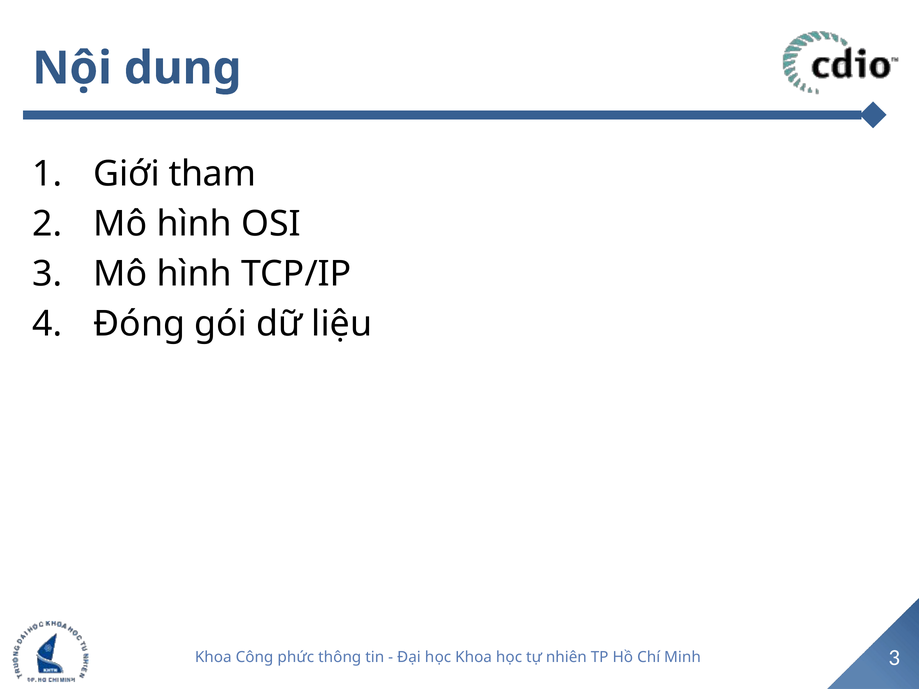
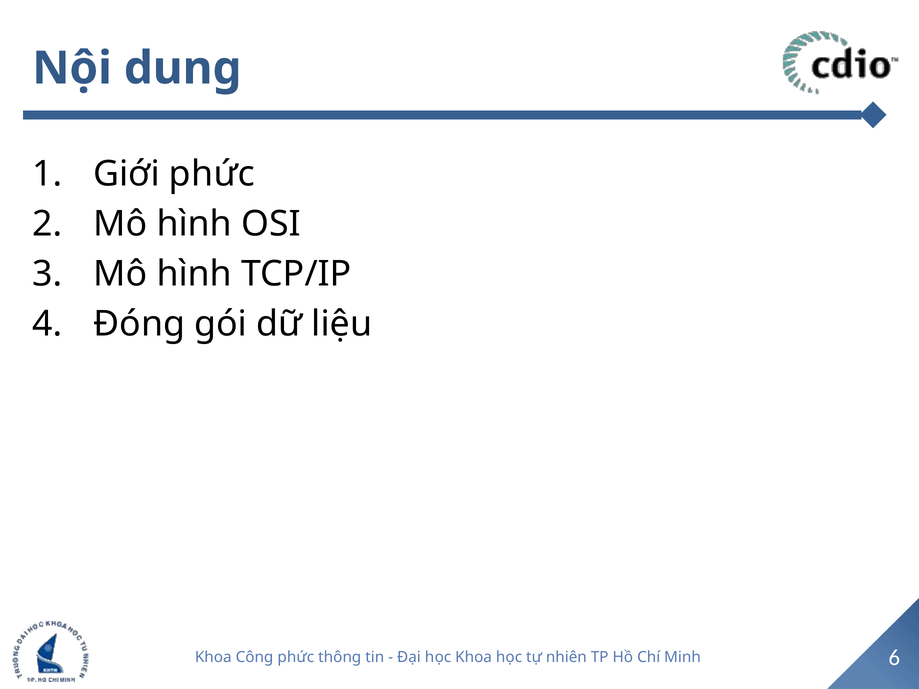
Giới tham: tham -> phức
Minh 3: 3 -> 6
